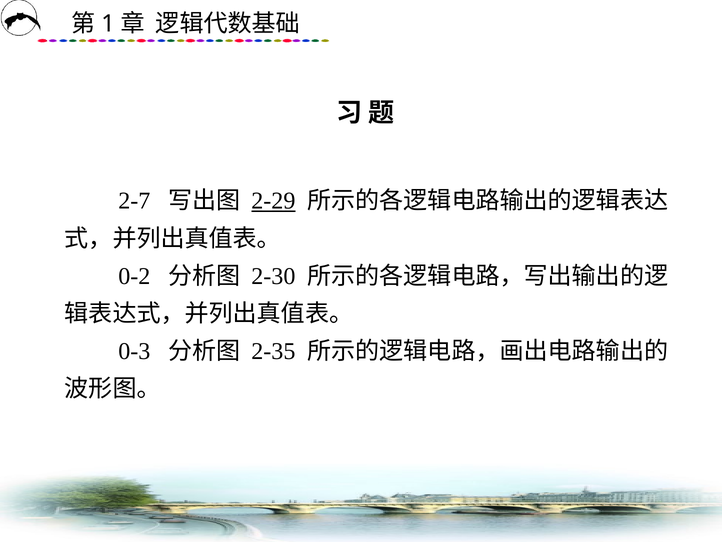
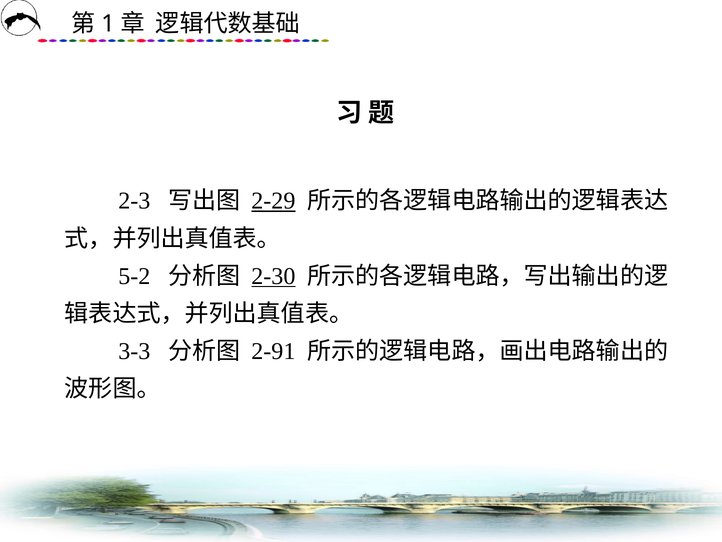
2-7: 2-7 -> 2-3
0-2: 0-2 -> 5-2
2-30 underline: none -> present
0-3: 0-3 -> 3-3
2-35: 2-35 -> 2-91
